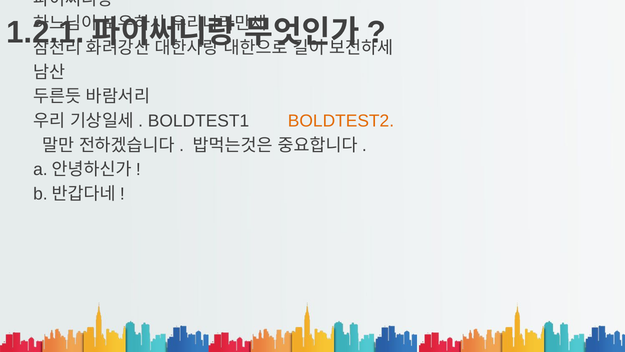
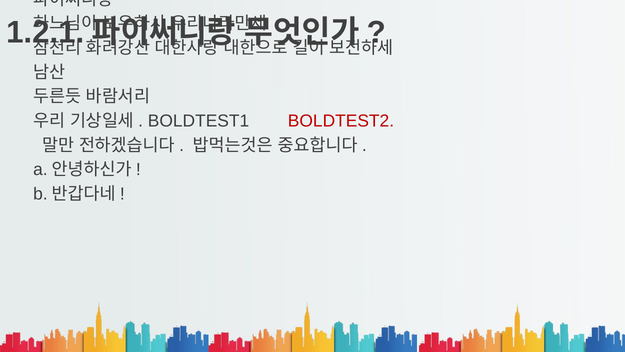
BOLDTEST2 colour: orange -> red
